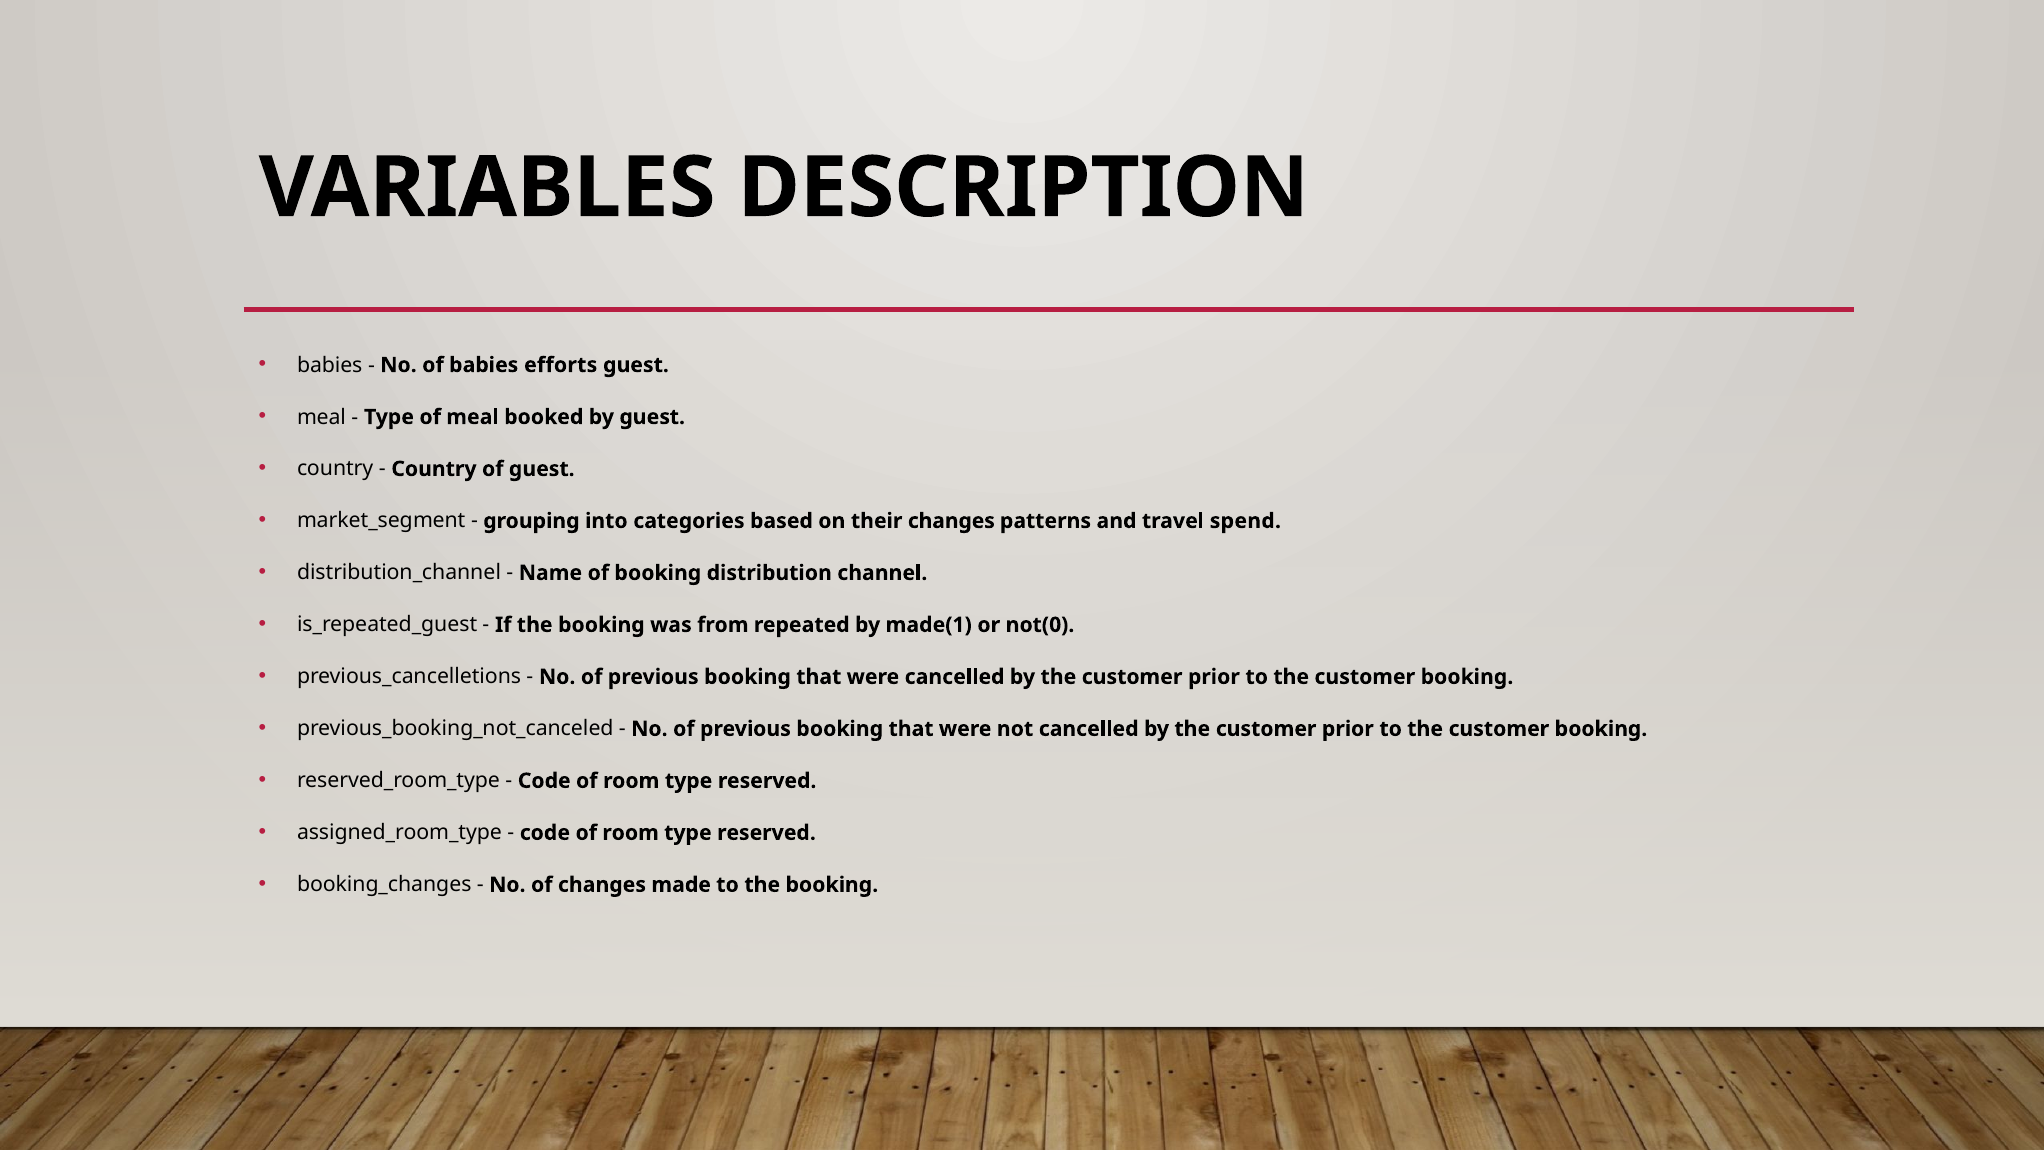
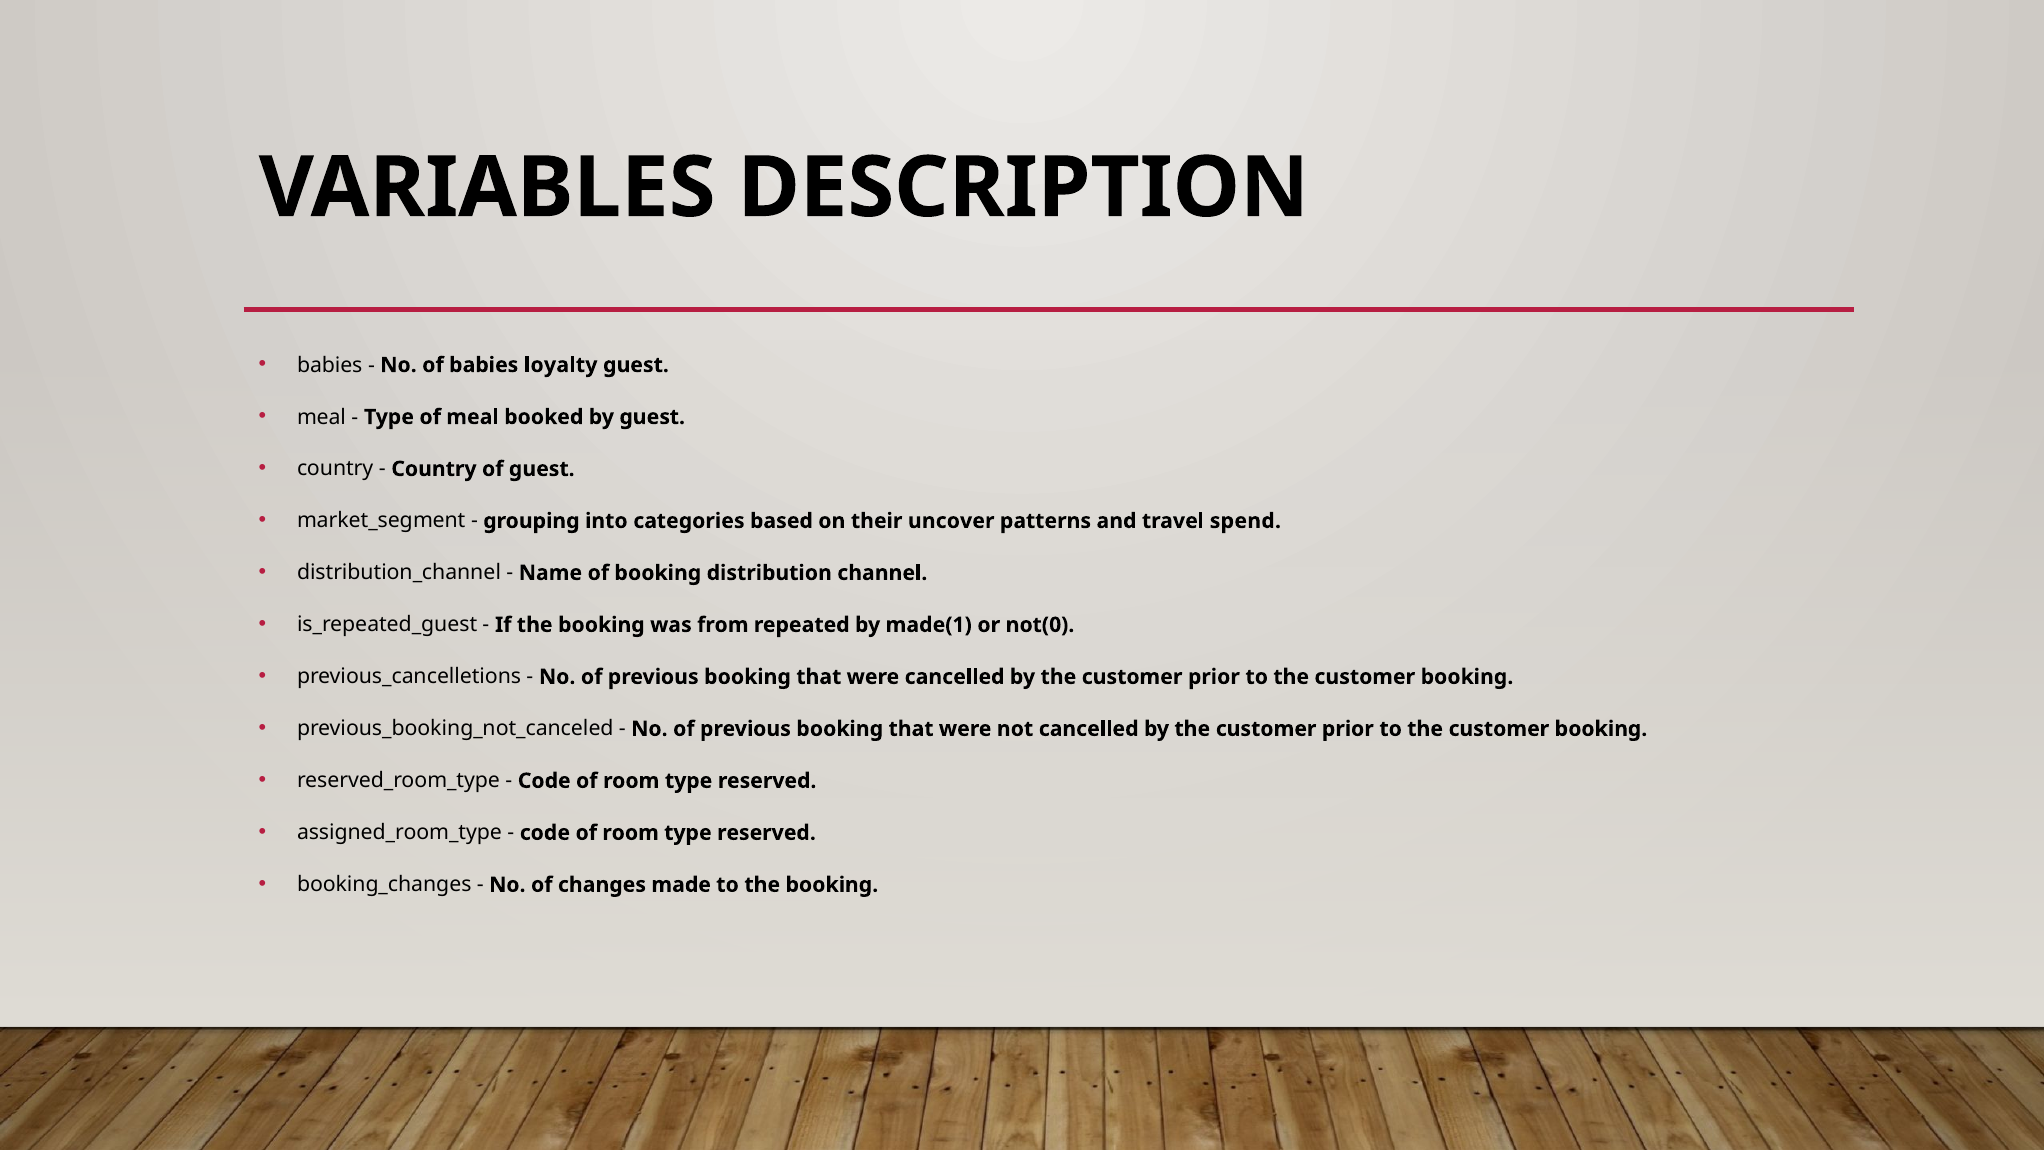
efforts: efforts -> loyalty
their changes: changes -> uncover
